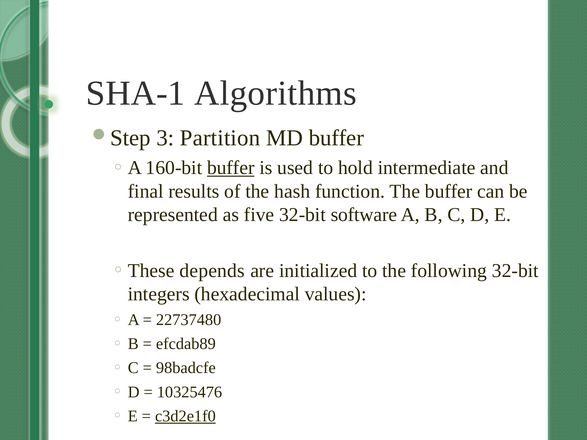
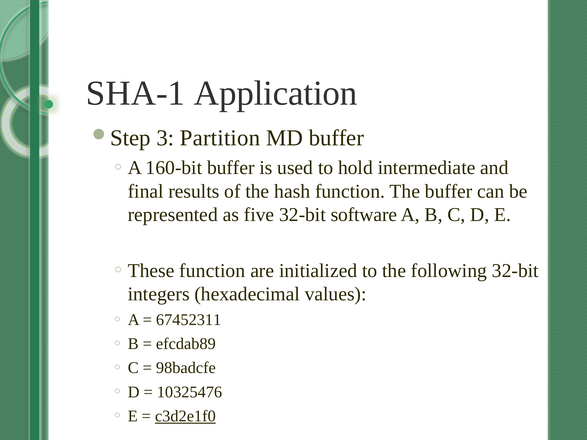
Algorithms: Algorithms -> Application
buffer at (231, 168) underline: present -> none
depends at (212, 271): depends -> function
22737480: 22737480 -> 67452311
